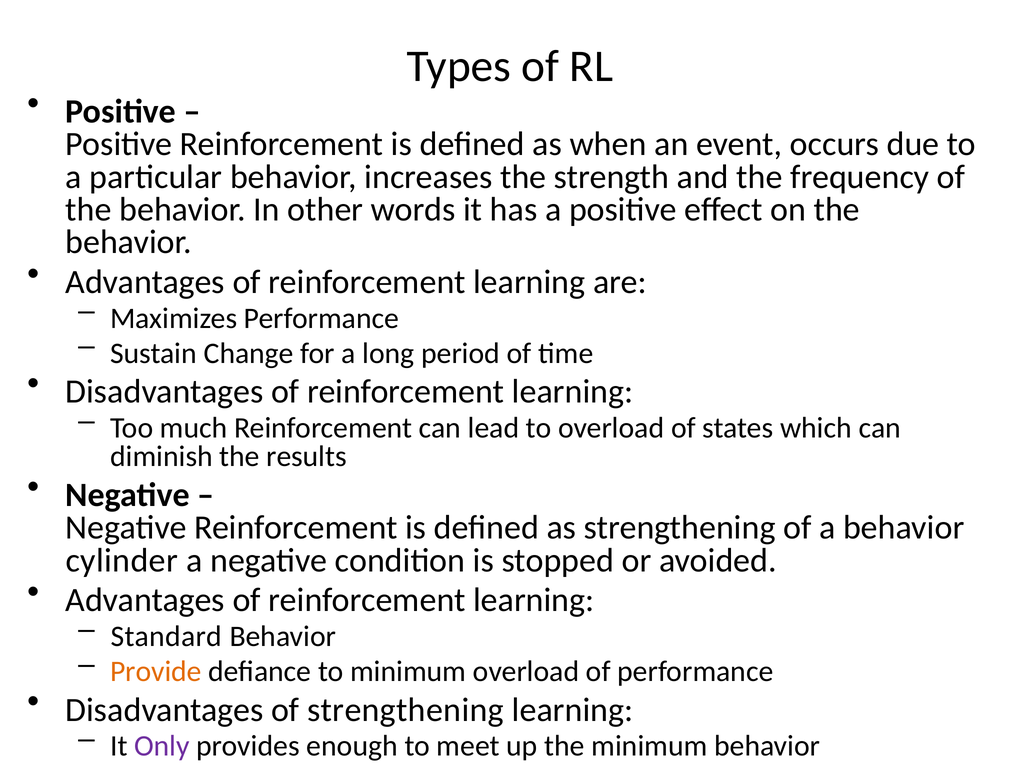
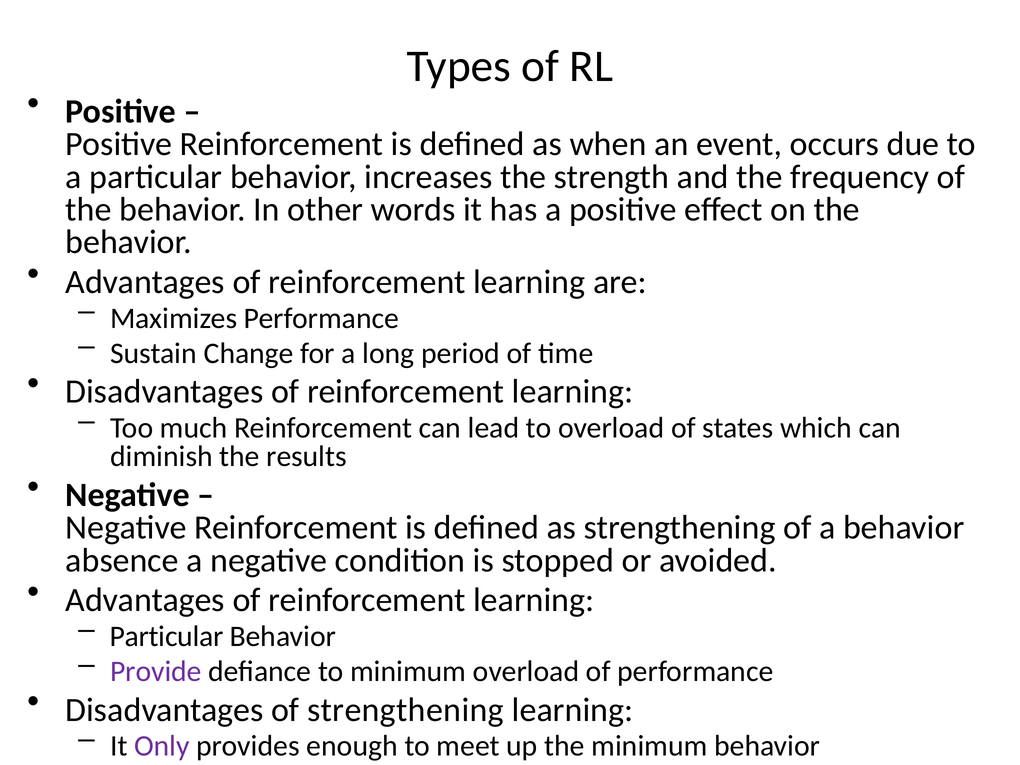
cylinder: cylinder -> absence
Standard at (166, 636): Standard -> Particular
Provide colour: orange -> purple
